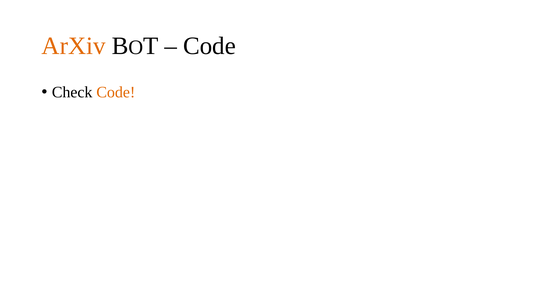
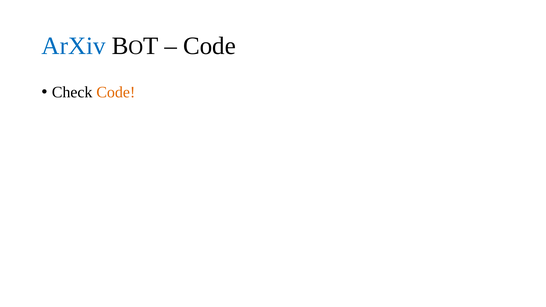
ArXiv colour: orange -> blue
